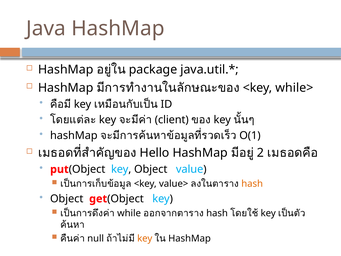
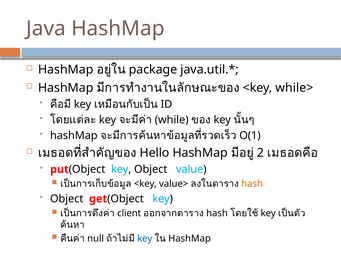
client: client -> while
while: while -> client
key at (145, 238) colour: orange -> blue
